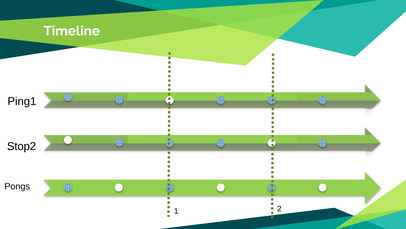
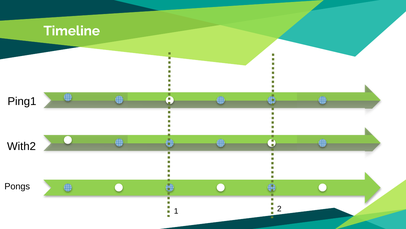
Stop2: Stop2 -> With2
